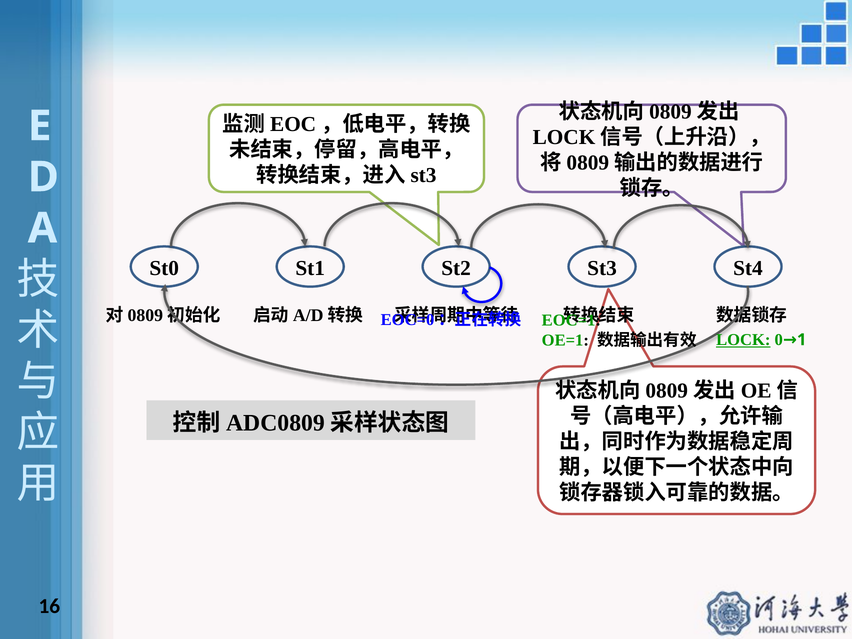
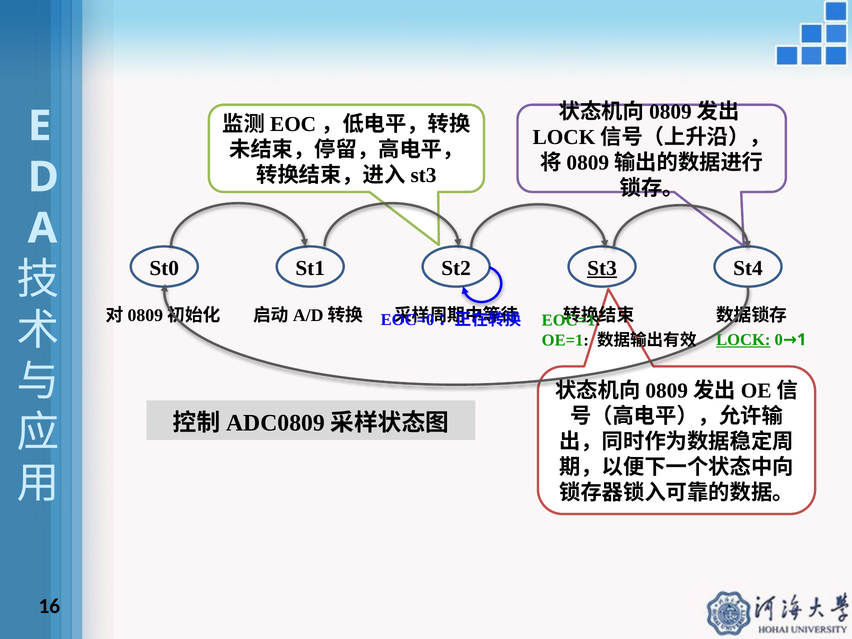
St3 underline: none -> present
